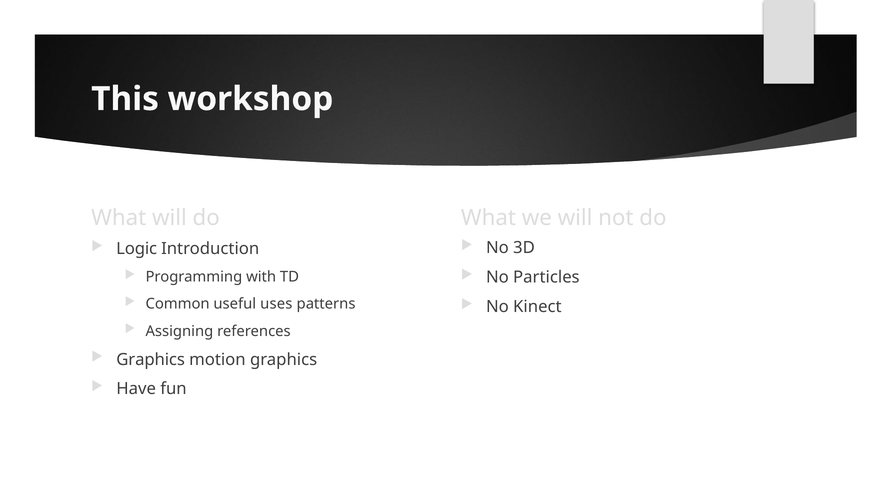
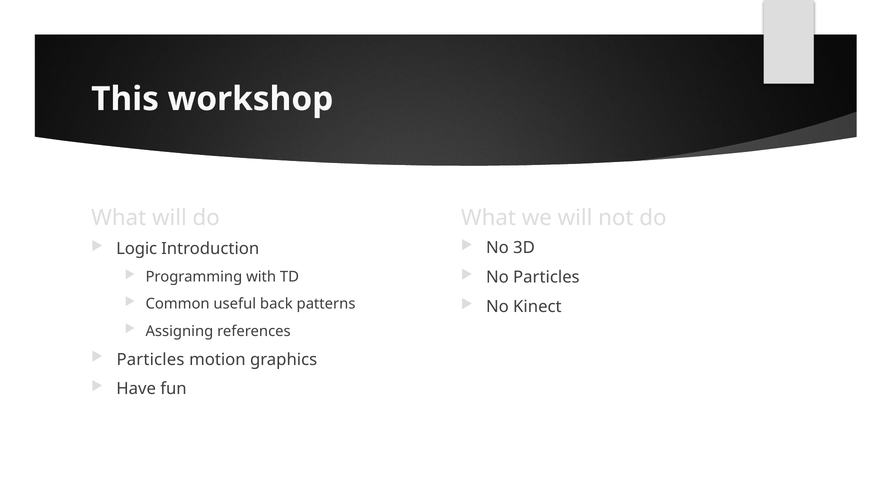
uses: uses -> back
Graphics at (151, 359): Graphics -> Particles
